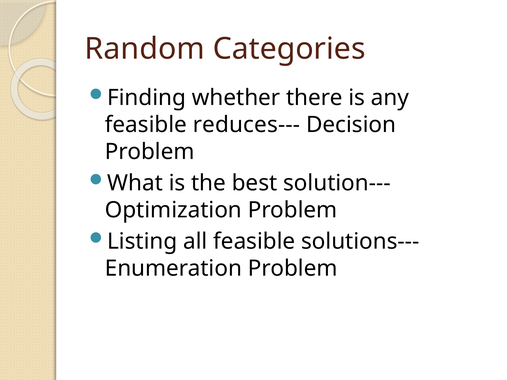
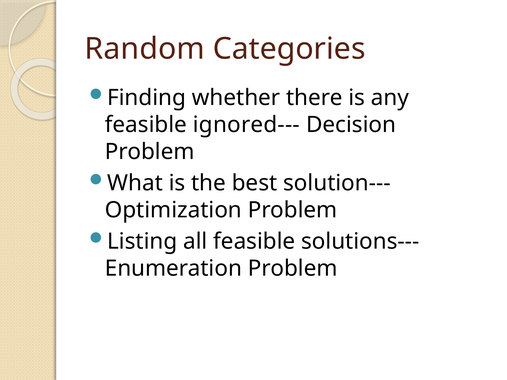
reduces---: reduces--- -> ignored---
